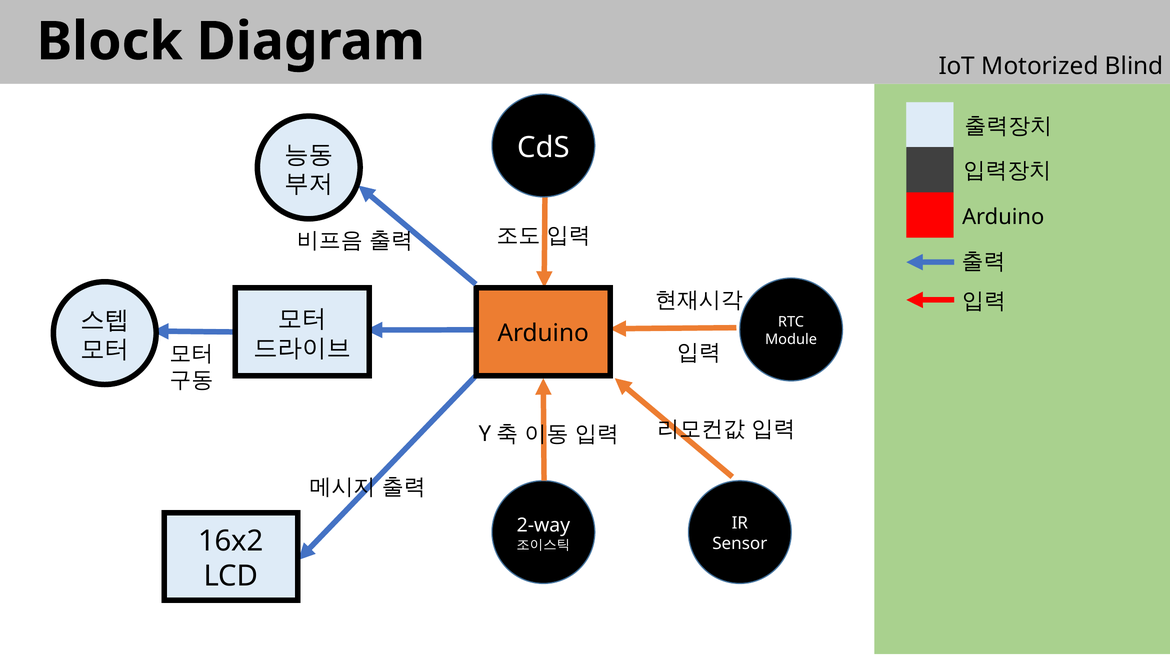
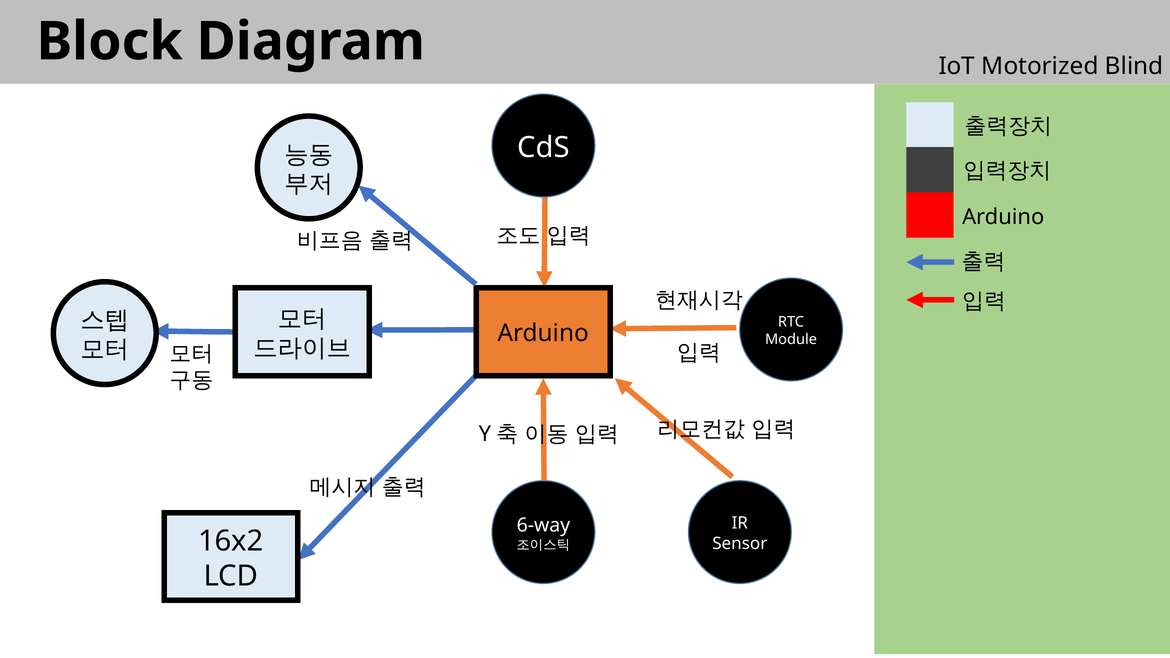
2-way: 2-way -> 6-way
